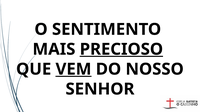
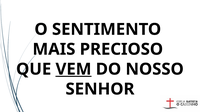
PRECIOSO underline: present -> none
